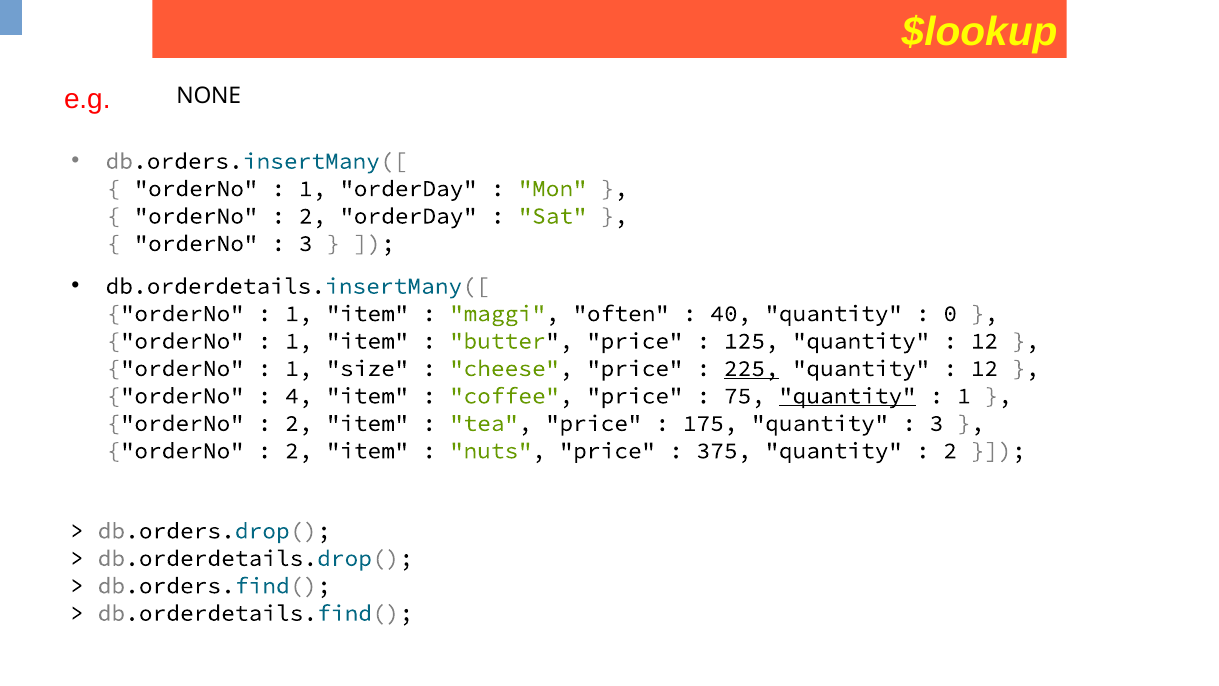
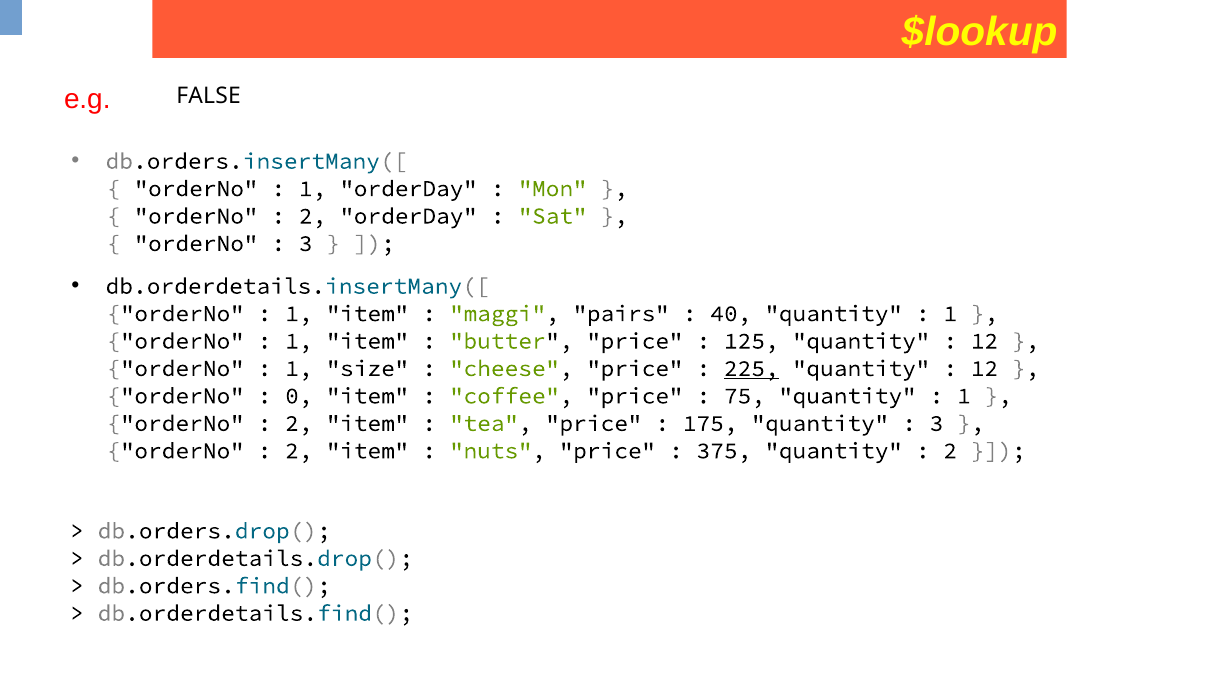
NONE: NONE -> FALSE
often: often -> pairs
0 at (950, 313): 0 -> 1
4: 4 -> 0
quantity at (847, 396) underline: present -> none
